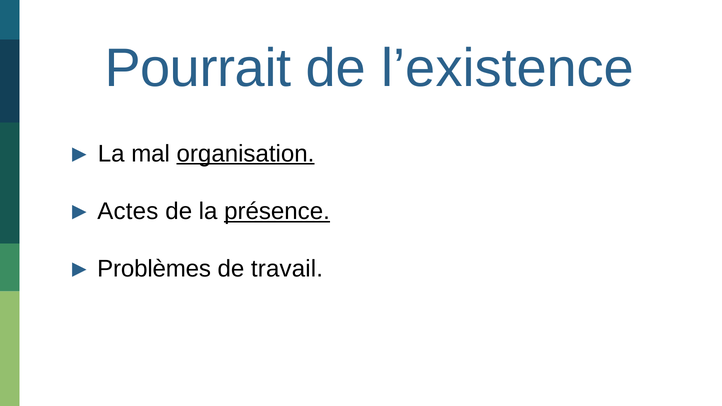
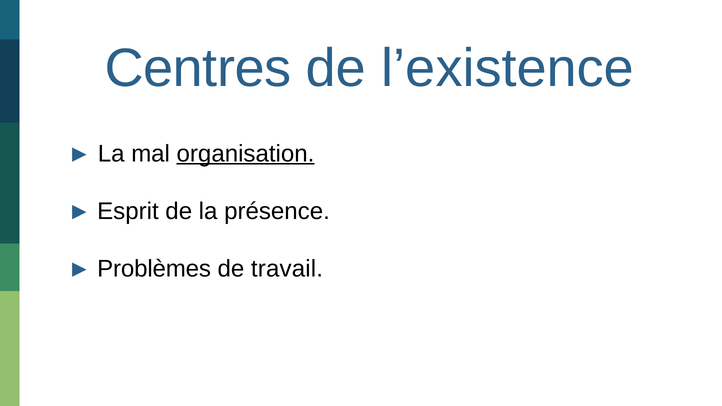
Pourrait: Pourrait -> Centres
Actes: Actes -> Esprit
présence underline: present -> none
